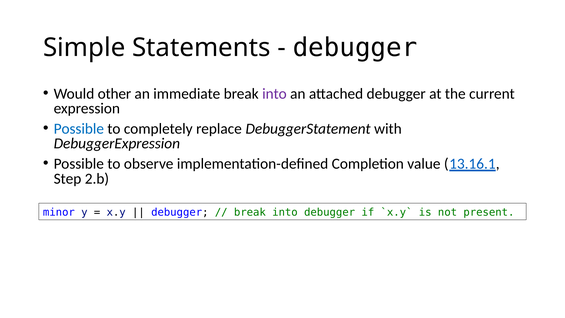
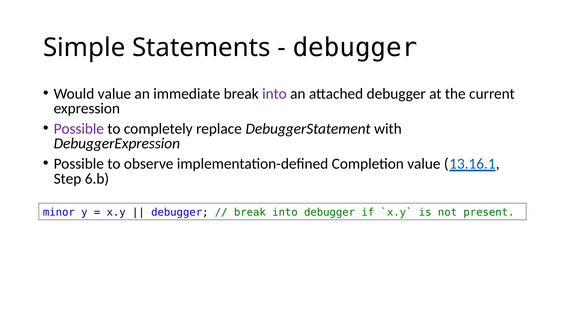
Would other: other -> value
Possible at (79, 129) colour: blue -> purple
2.b: 2.b -> 6.b
